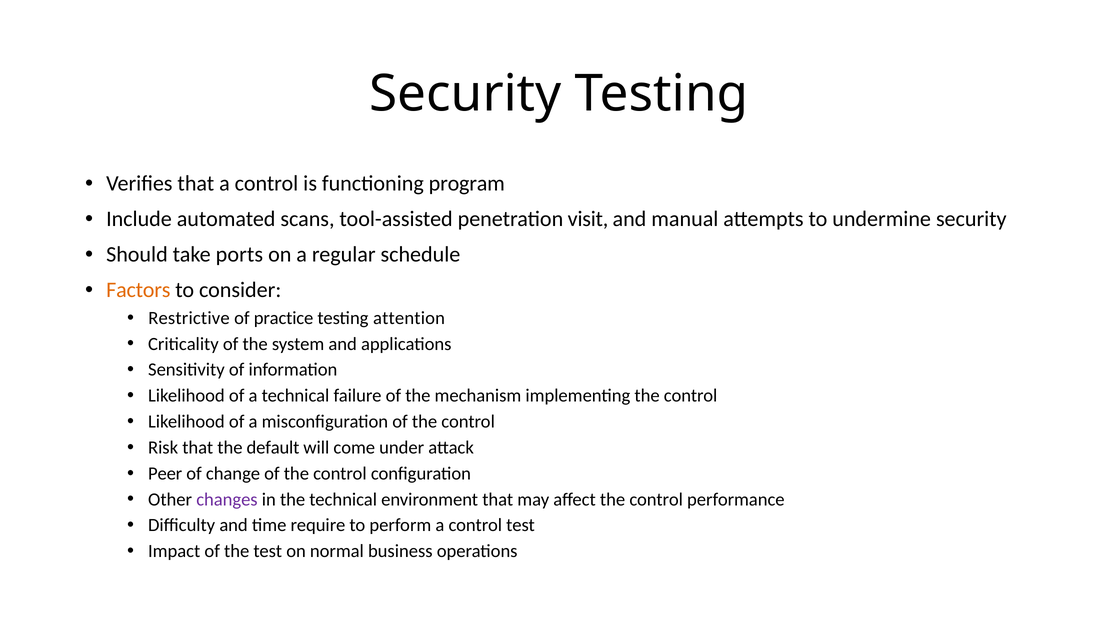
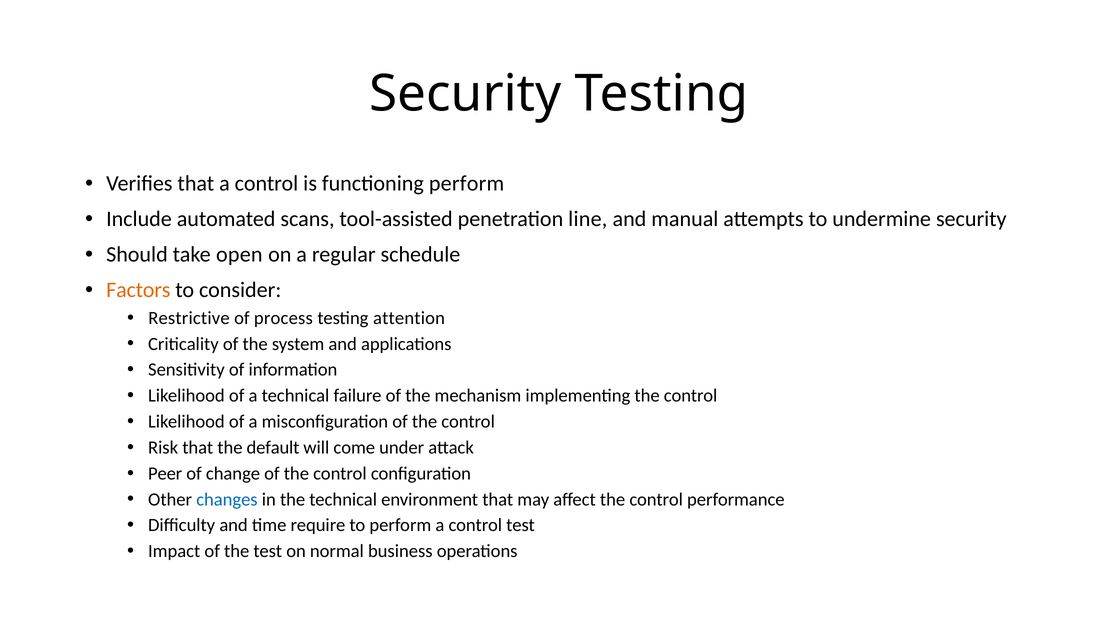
functioning program: program -> perform
visit: visit -> line
ports: ports -> open
practice: practice -> process
changes colour: purple -> blue
